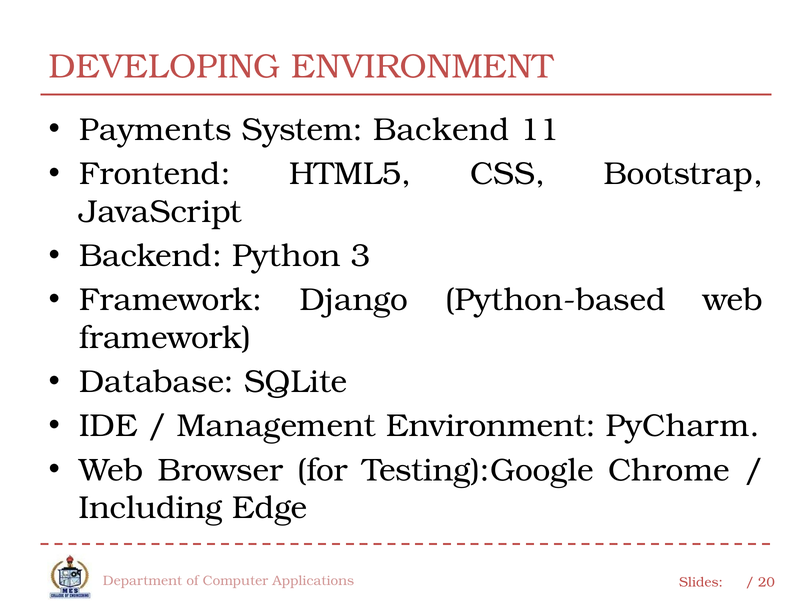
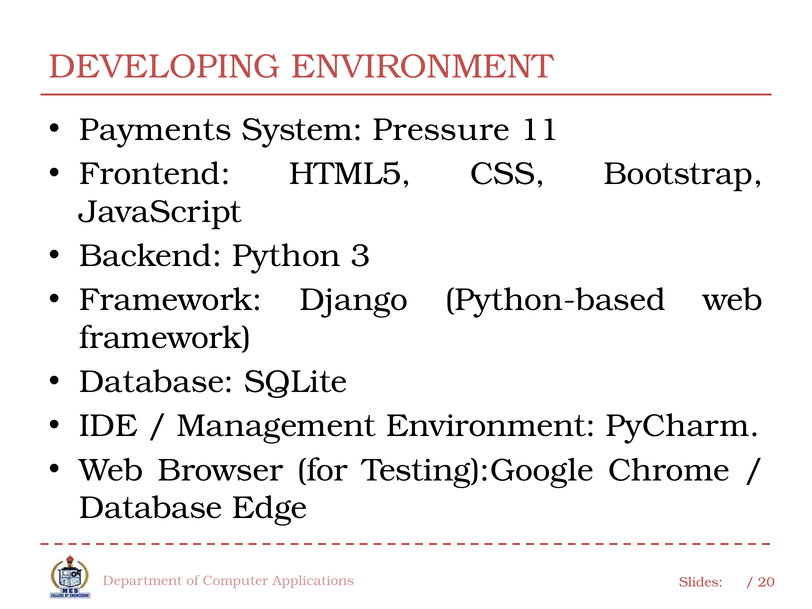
System Backend: Backend -> Pressure
Including at (151, 508): Including -> Database
